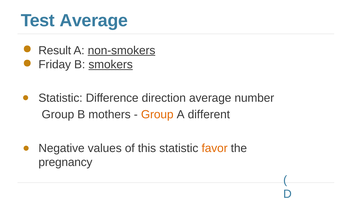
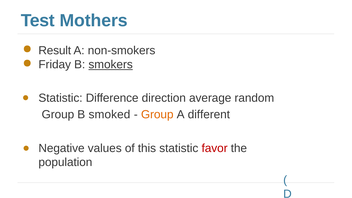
Test Average: Average -> Mothers
non-smokers underline: present -> none
number: number -> random
mothers: mothers -> smoked
favor colour: orange -> red
pregnancy: pregnancy -> population
